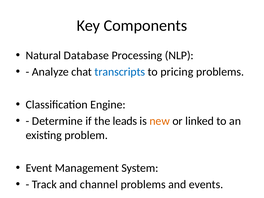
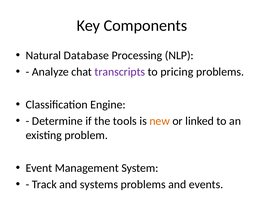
transcripts colour: blue -> purple
leads: leads -> tools
channel: channel -> systems
